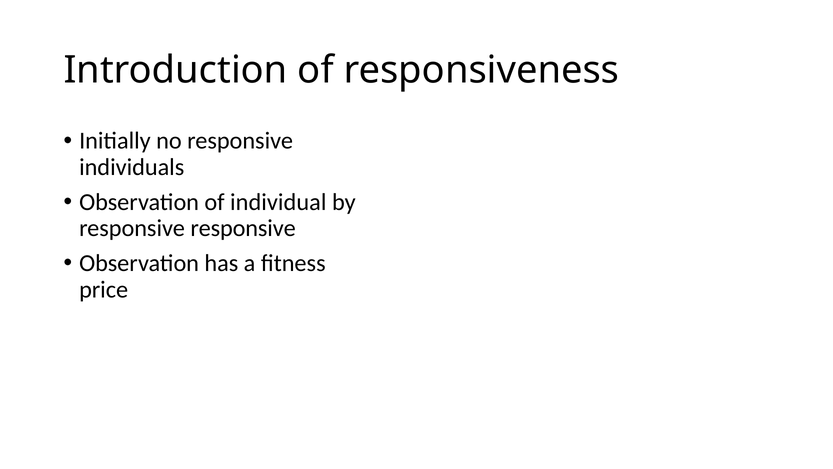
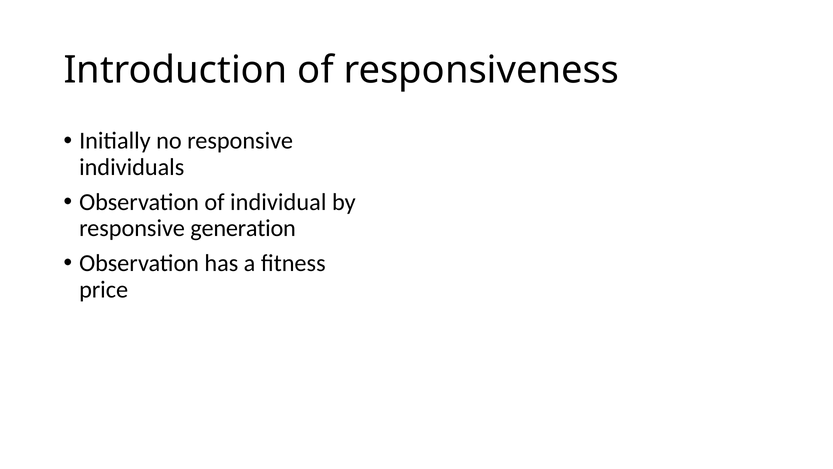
responsive responsive: responsive -> generation
